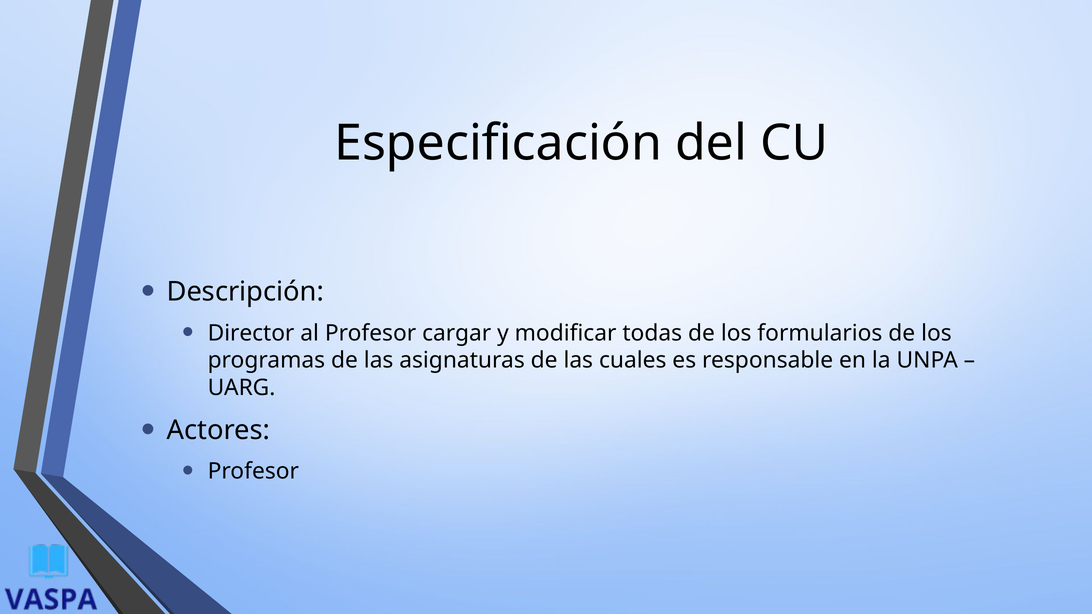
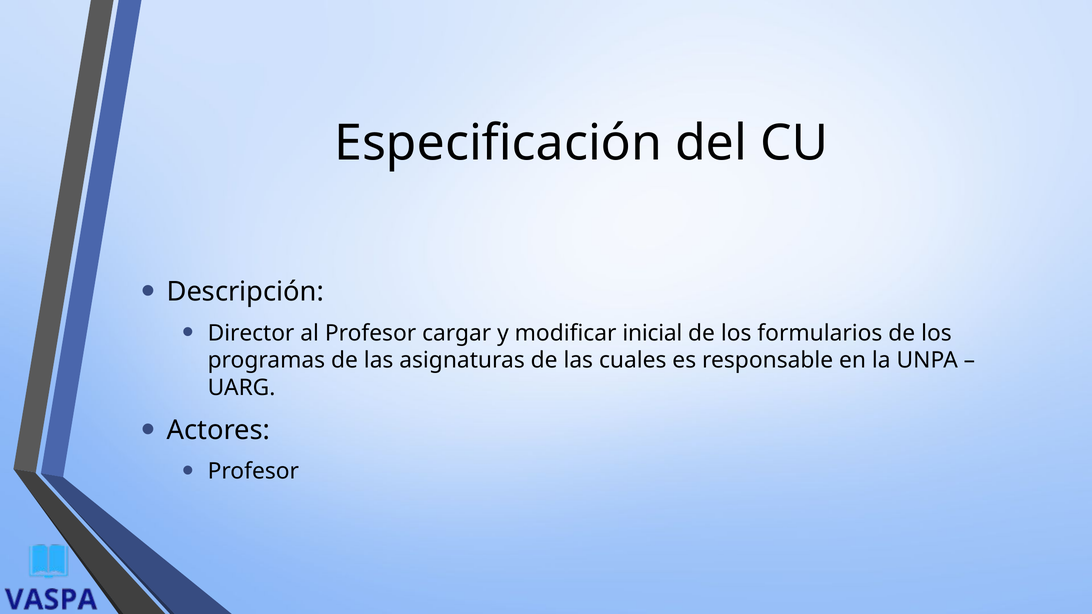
todas: todas -> inicial
